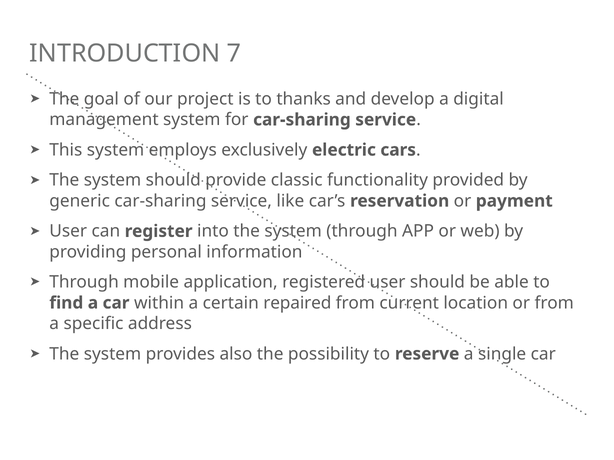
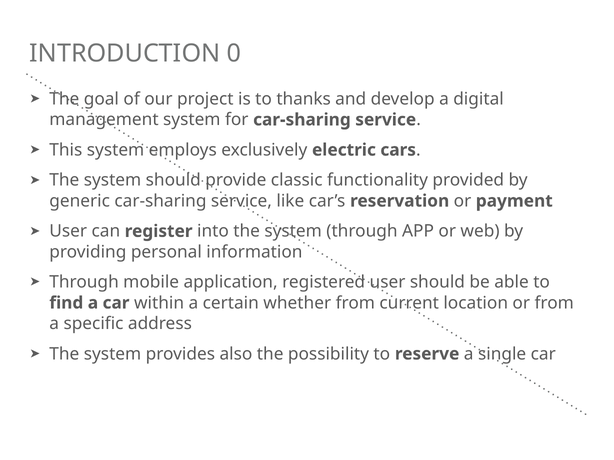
7: 7 -> 0
repaired: repaired -> whether
